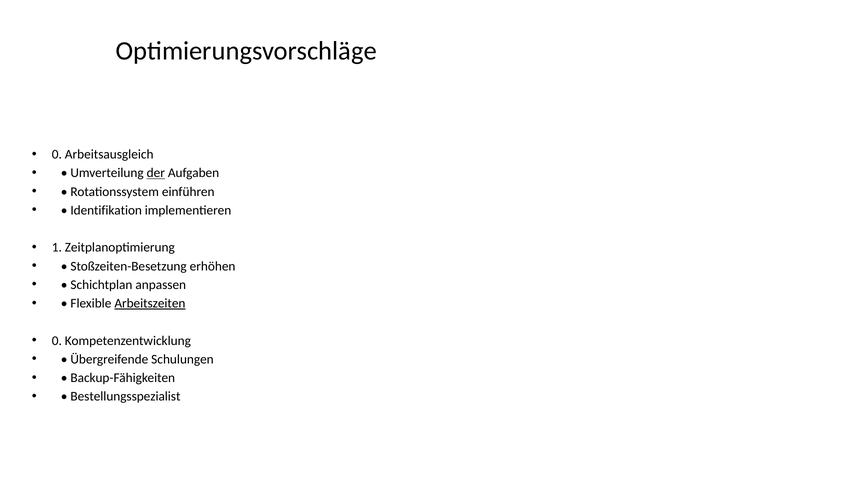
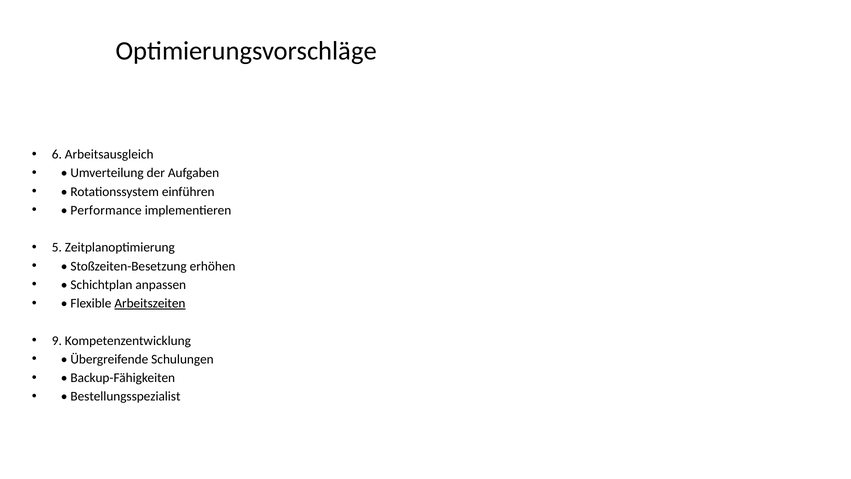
0 at (57, 154): 0 -> 6
der underline: present -> none
Identifikation: Identifikation -> Performance
1: 1 -> 5
0 at (57, 340): 0 -> 9
